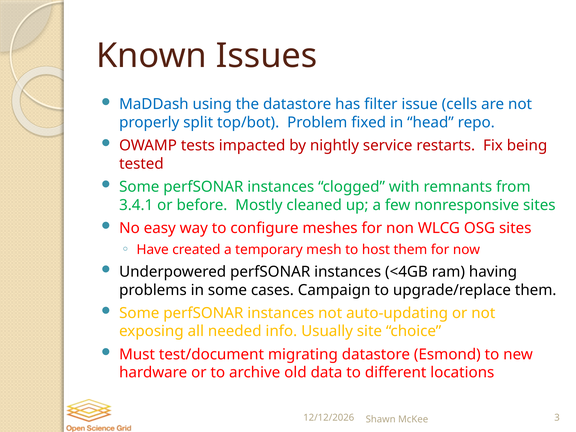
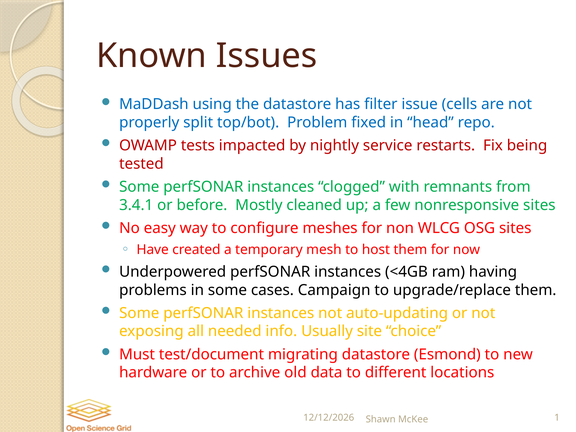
3: 3 -> 1
